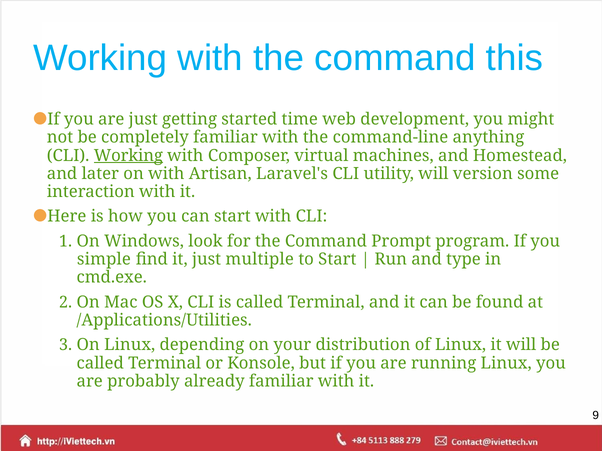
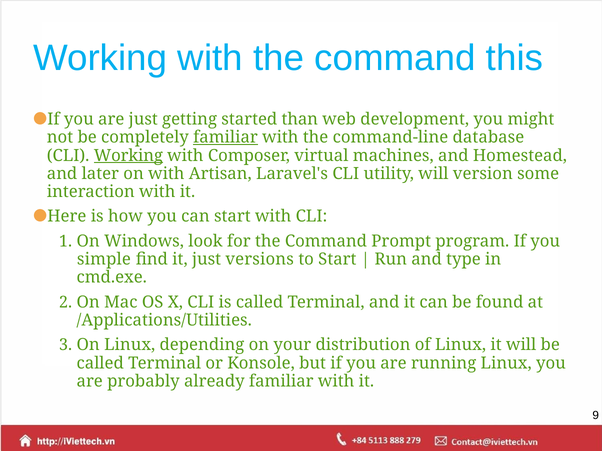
time: time -> than
familiar at (226, 138) underline: none -> present
anything: anything -> database
multiple: multiple -> versions
